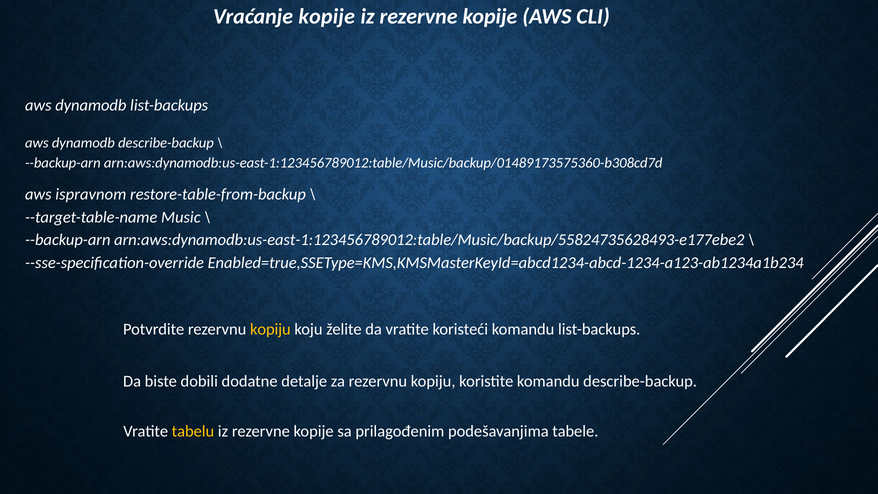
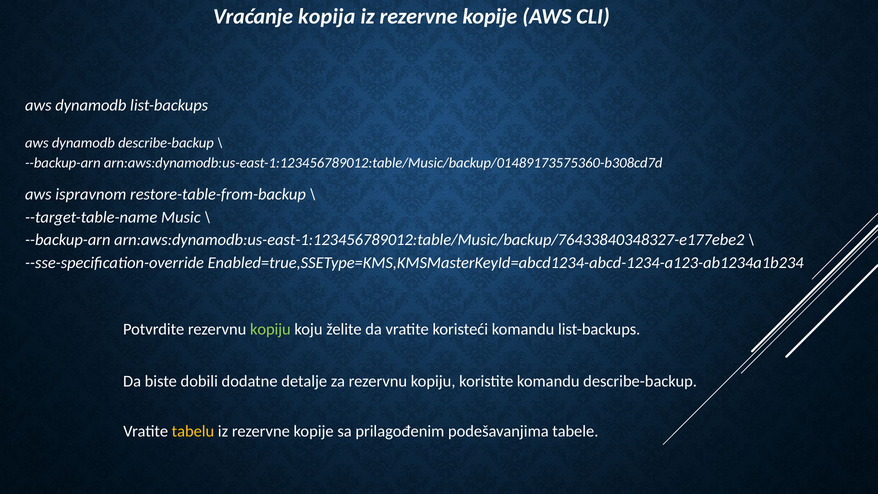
Vraćanje kopije: kopije -> kopija
arn:aws:dynamodb:us-east-1:123456789012:table/Music/backup/55824735628493-e177ebe2: arn:aws:dynamodb:us-east-1:123456789012:table/Music/backup/55824735628493-e177ebe2 -> arn:aws:dynamodb:us-east-1:123456789012:table/Music/backup/76433840348327-e177ebe2
kopiju at (270, 329) colour: yellow -> light green
